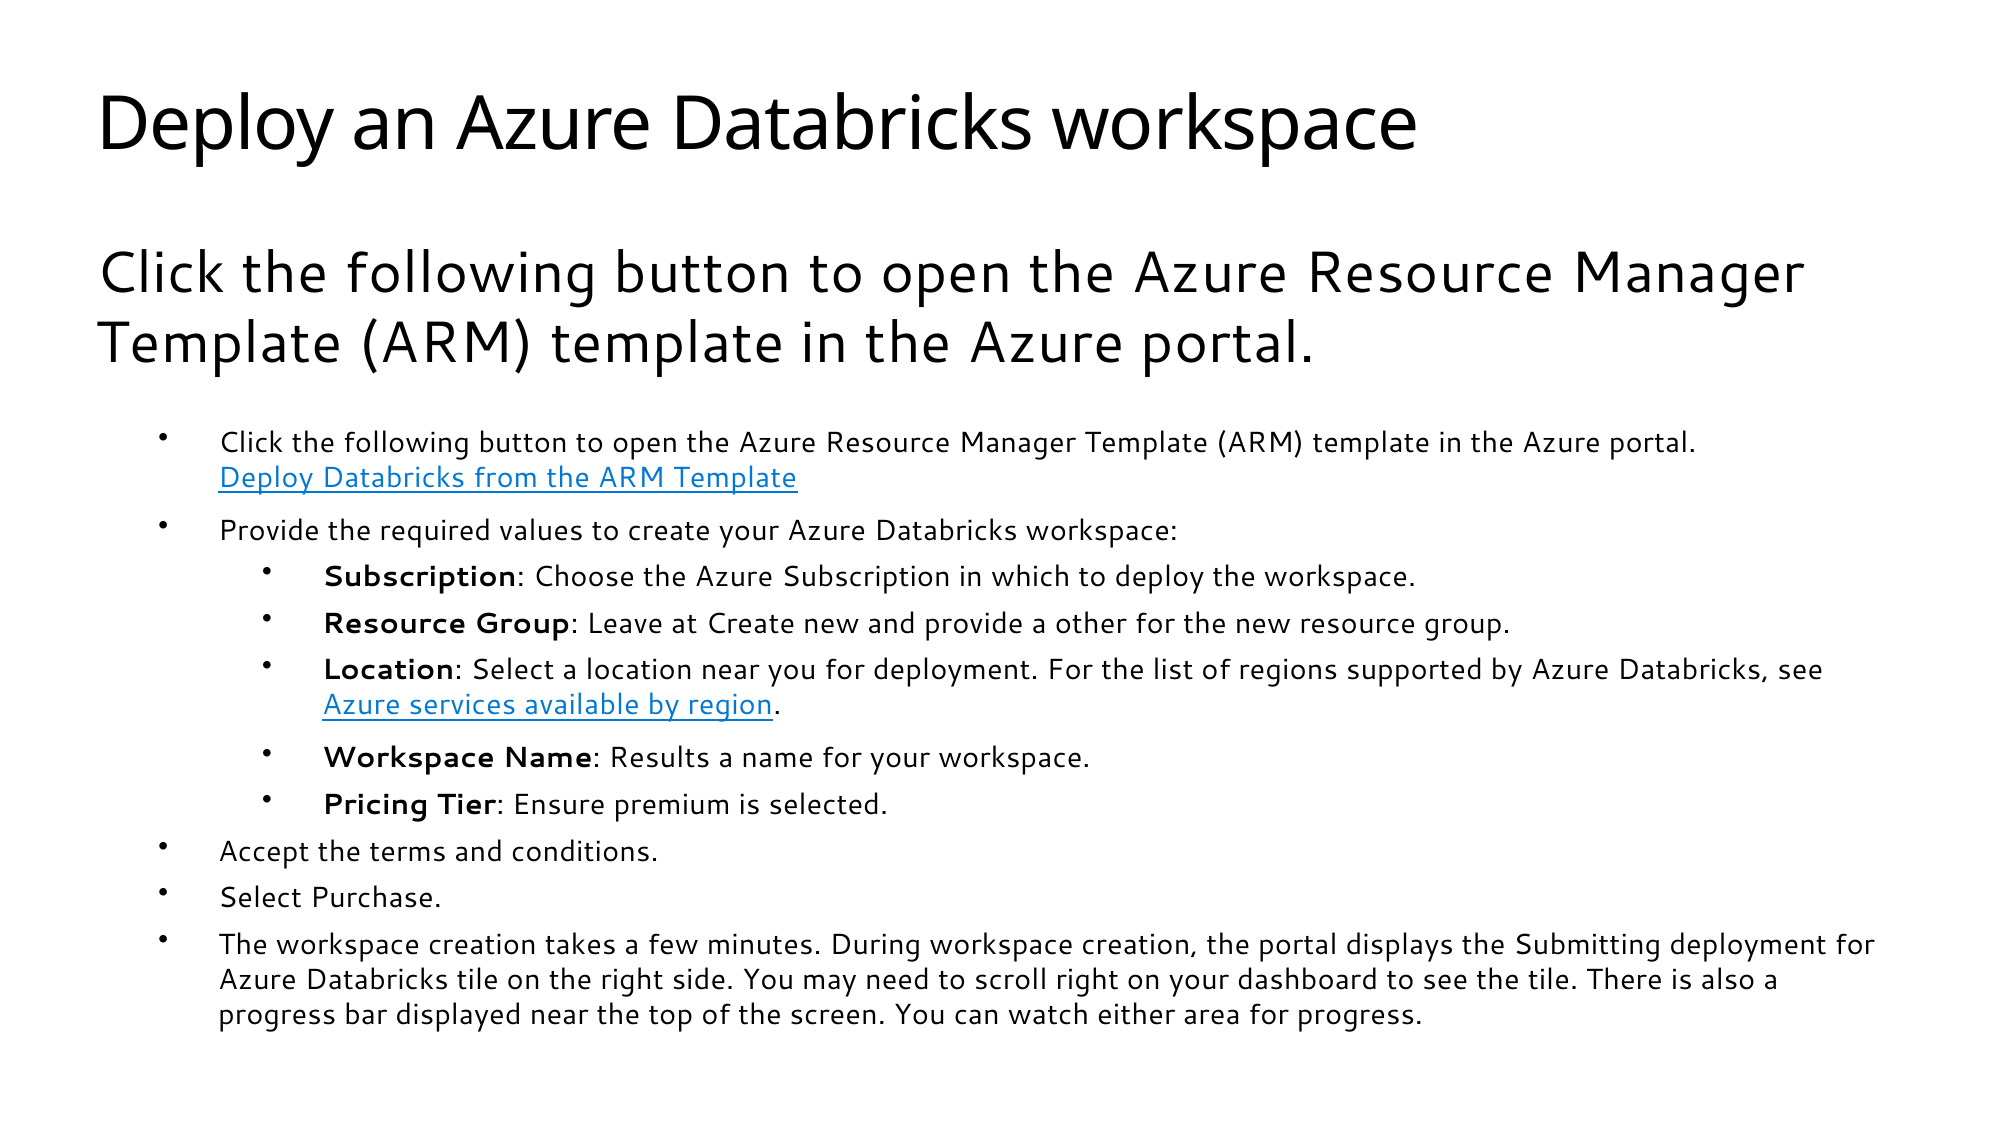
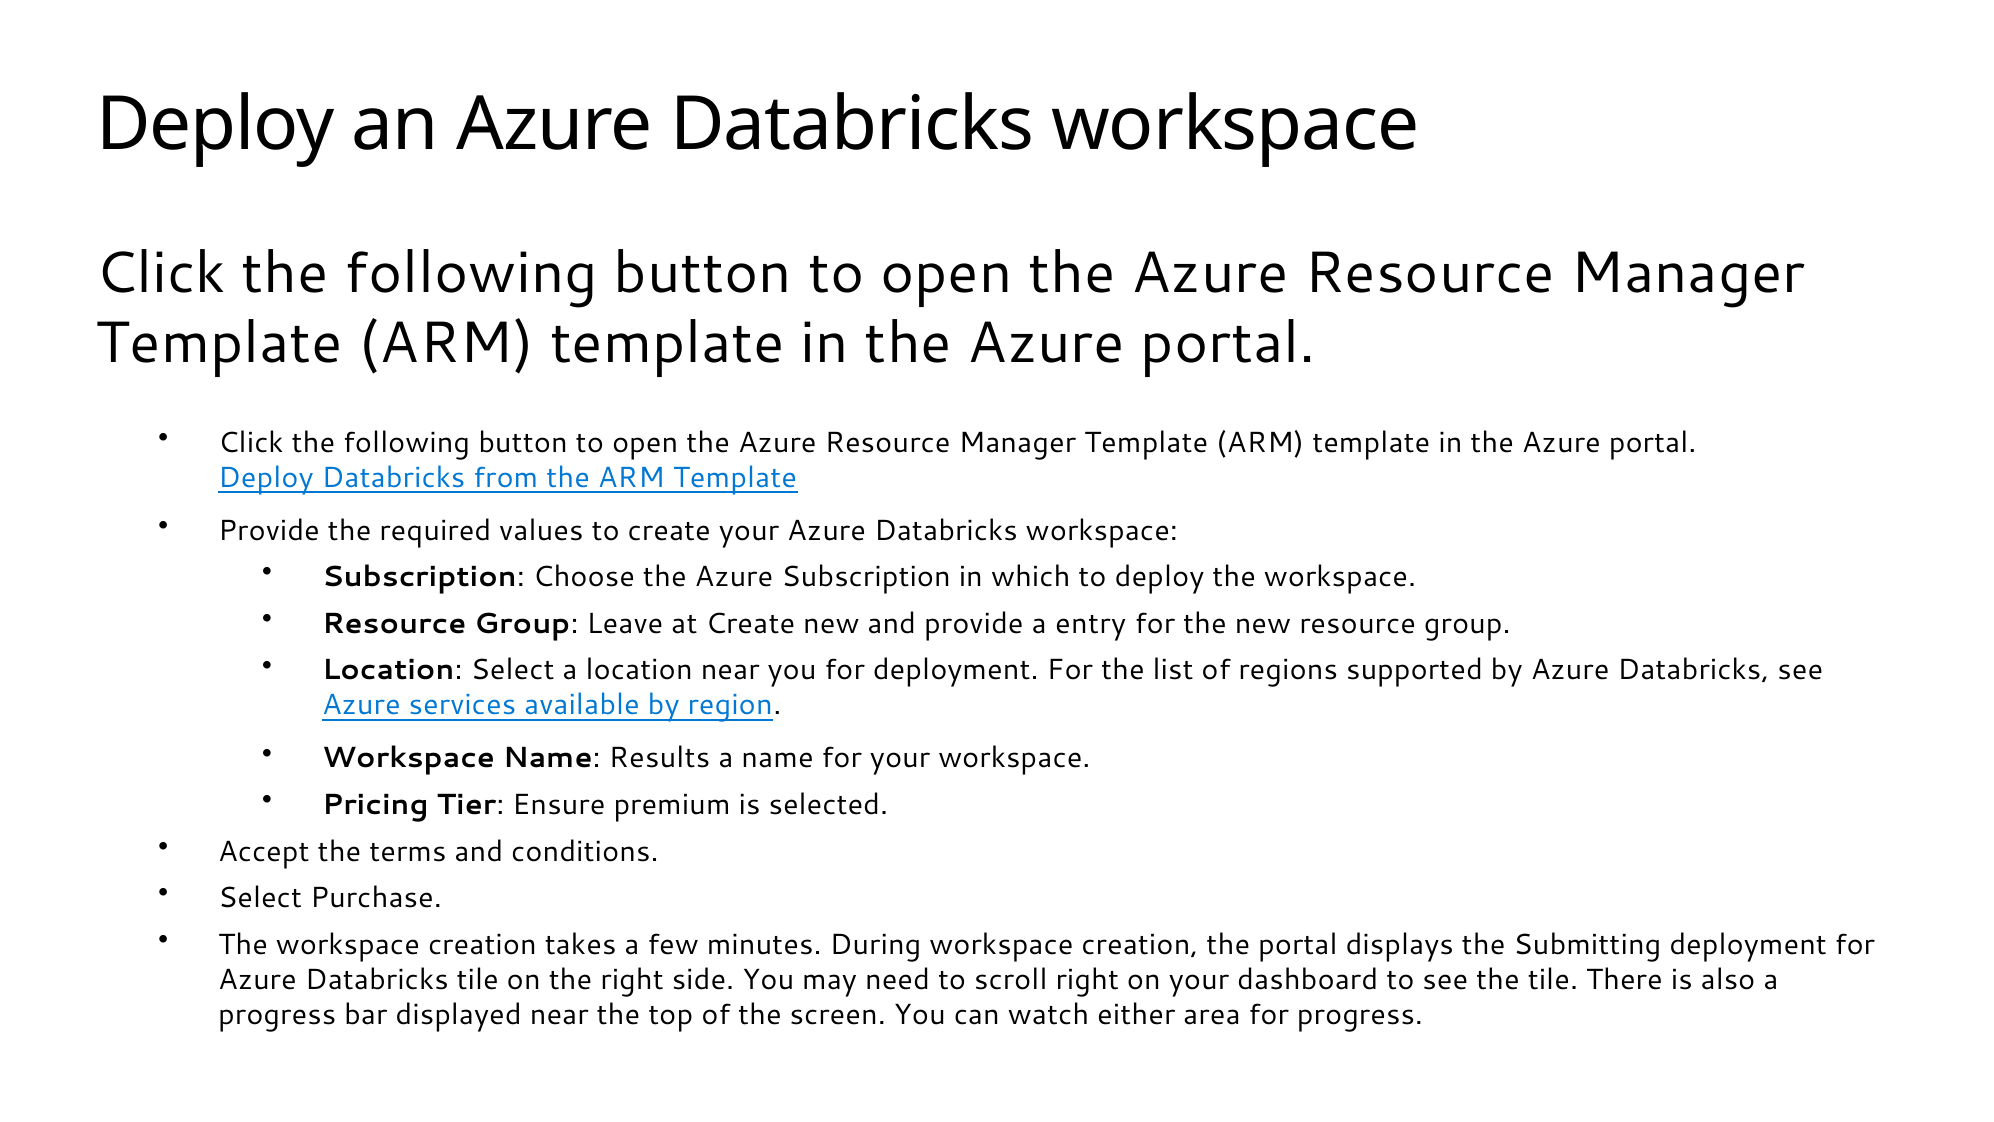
other: other -> entry
